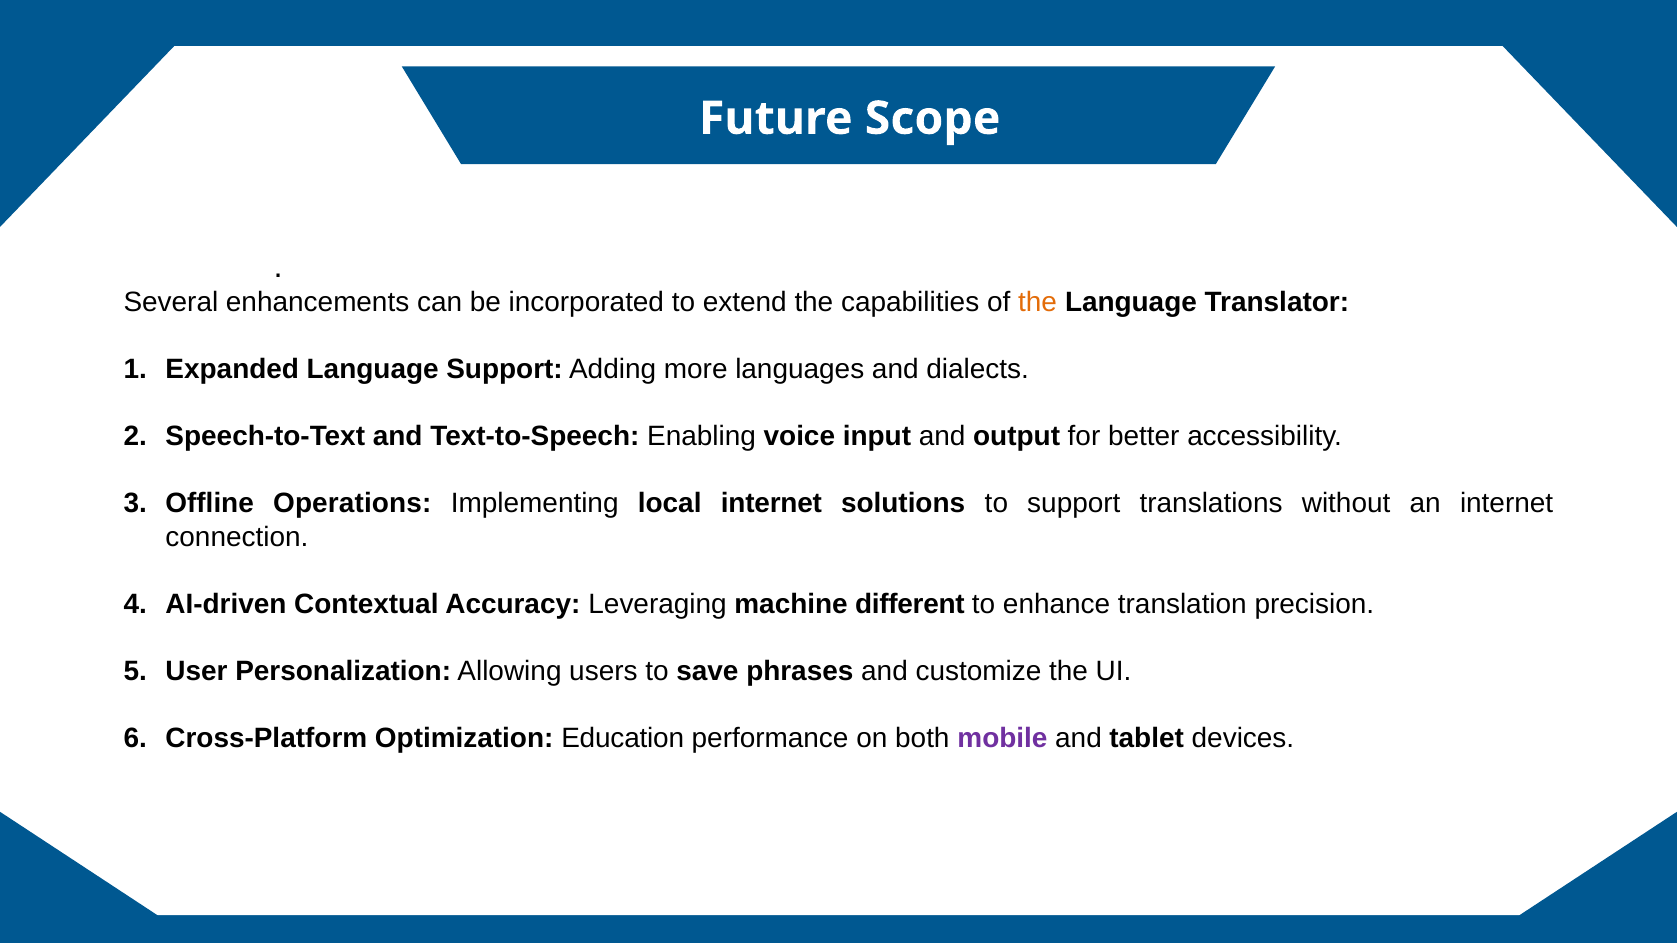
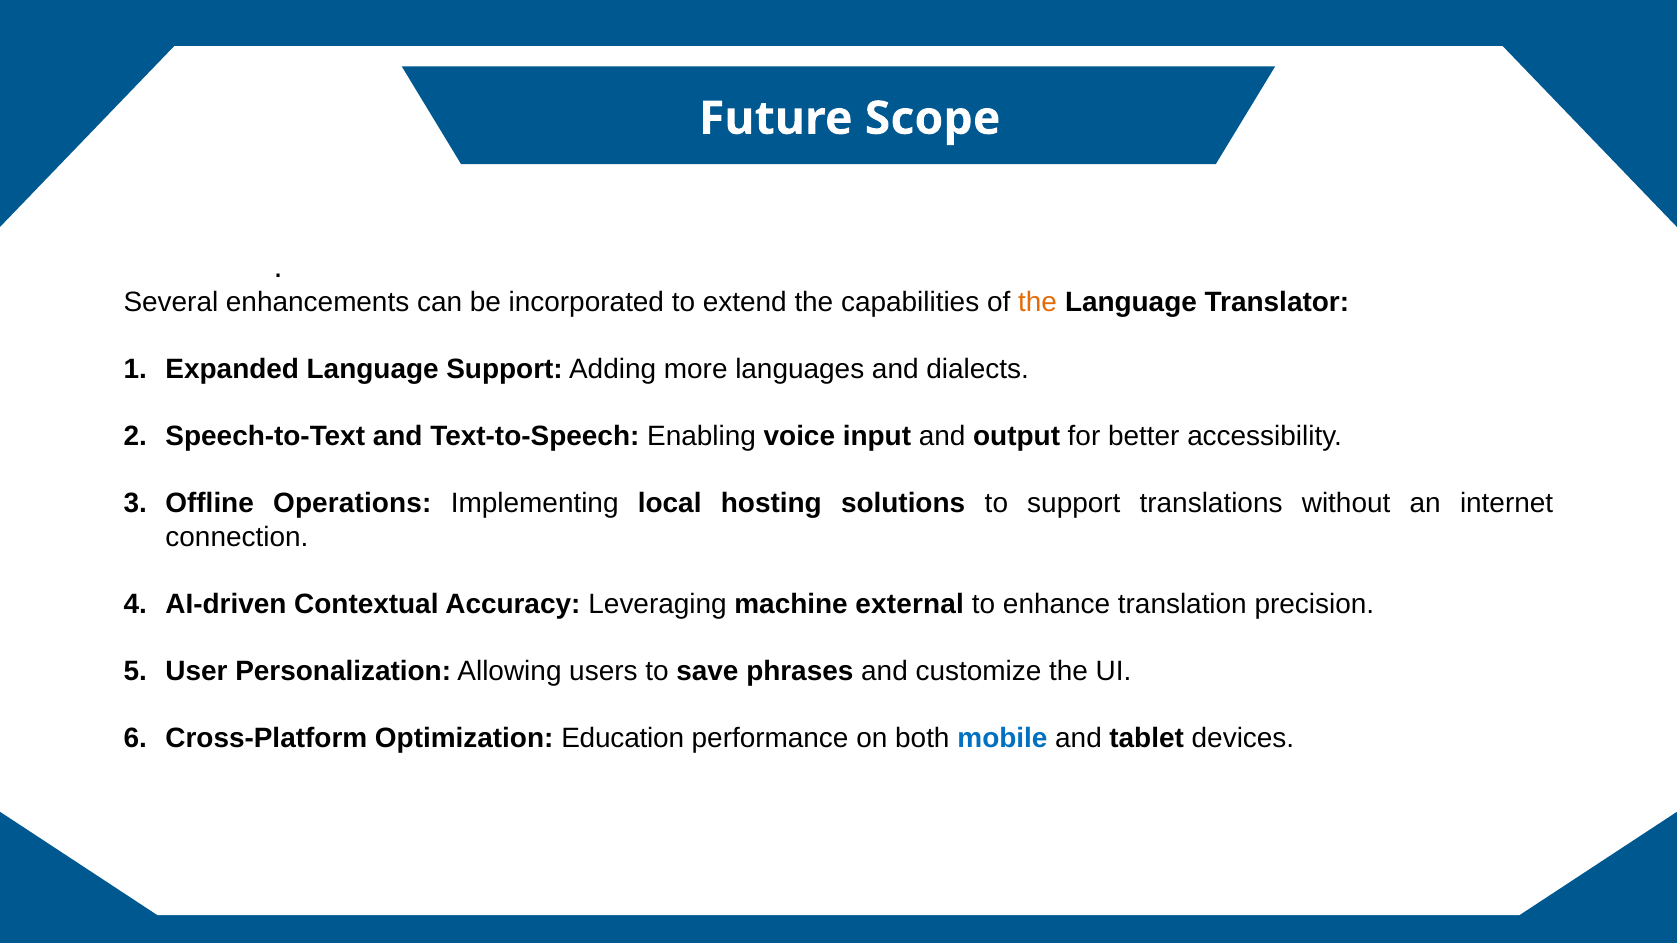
local internet: internet -> hosting
different: different -> external
mobile colour: purple -> blue
